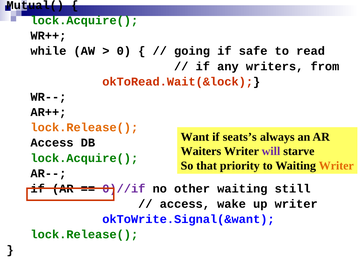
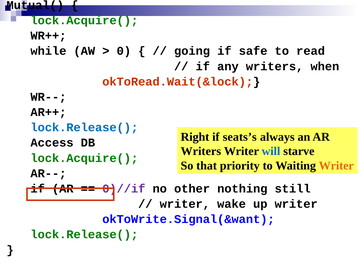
from: from -> when
lock.Release( at (84, 128) colour: orange -> blue
Want: Want -> Right
Waiters at (201, 151): Waiters -> Writers
will colour: purple -> blue
other waiting: waiting -> nothing
access at (185, 204): access -> writer
